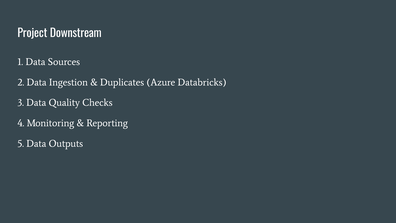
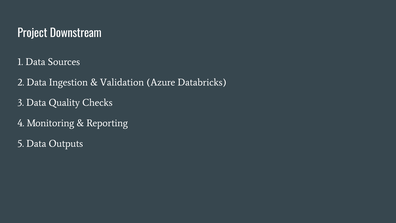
Duplicates: Duplicates -> Validation
